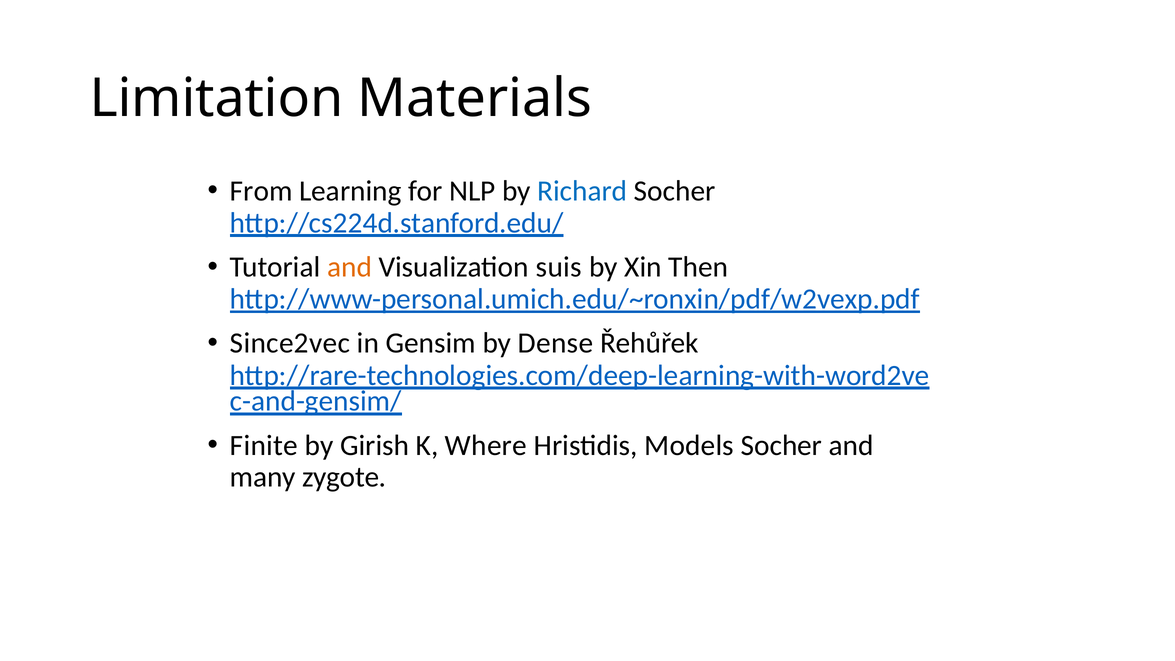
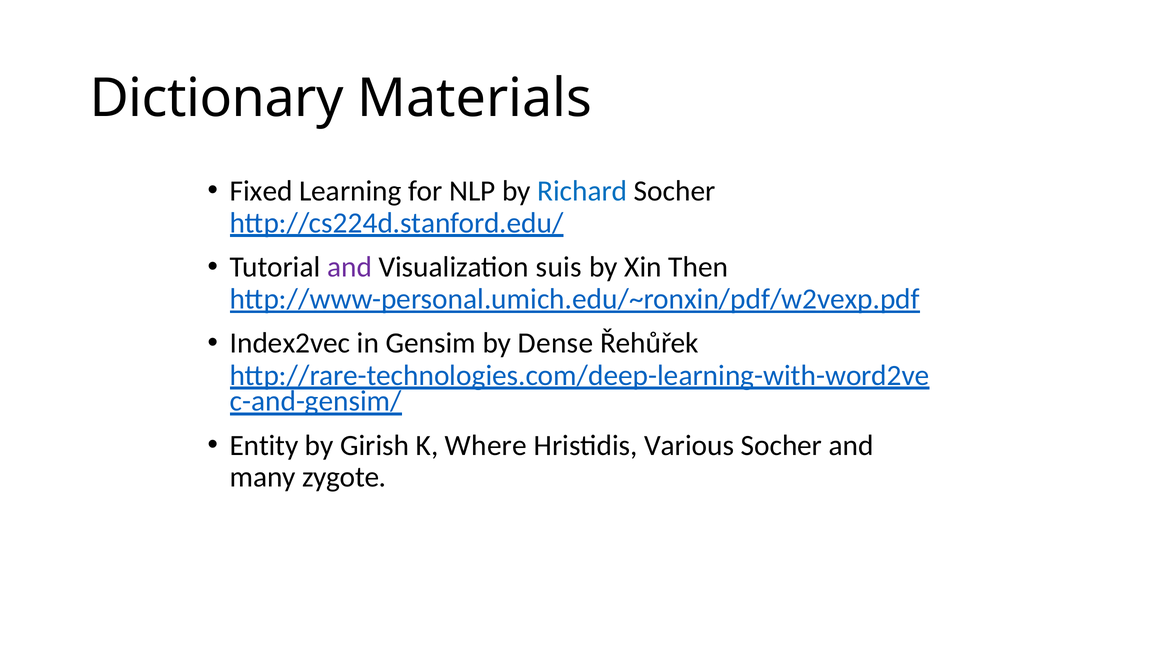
Limitation: Limitation -> Dictionary
From: From -> Fixed
and at (350, 267) colour: orange -> purple
Since2vec: Since2vec -> Index2vec
Finite: Finite -> Entity
Models: Models -> Various
